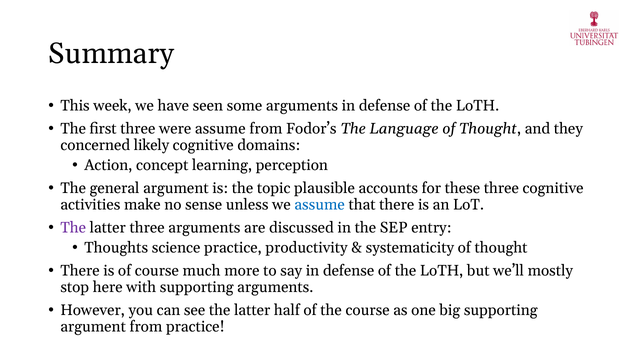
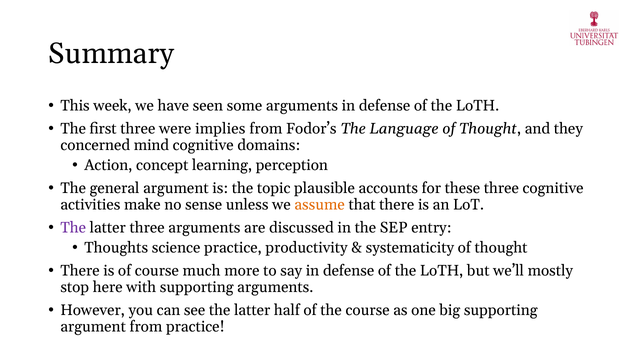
were assume: assume -> implies
likely: likely -> mind
assume at (320, 205) colour: blue -> orange
